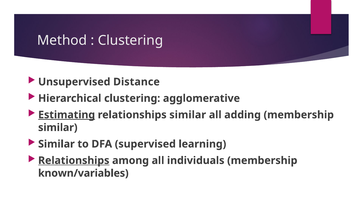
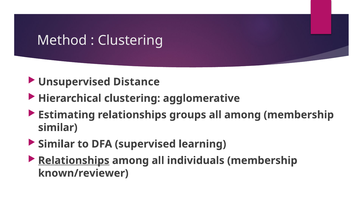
Estimating underline: present -> none
relationships similar: similar -> groups
all adding: adding -> among
known/variables: known/variables -> known/reviewer
